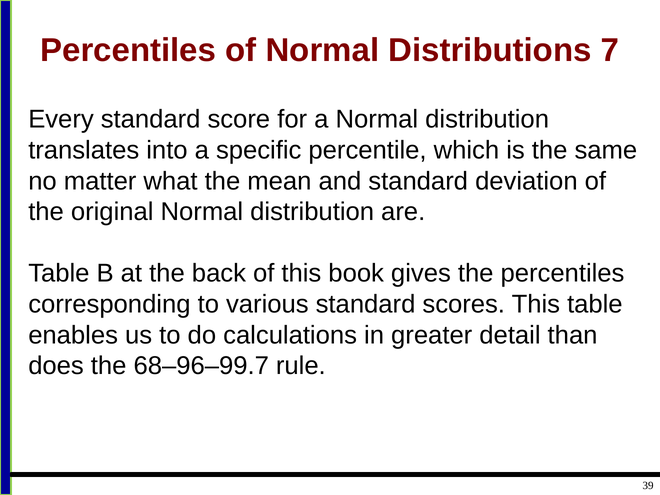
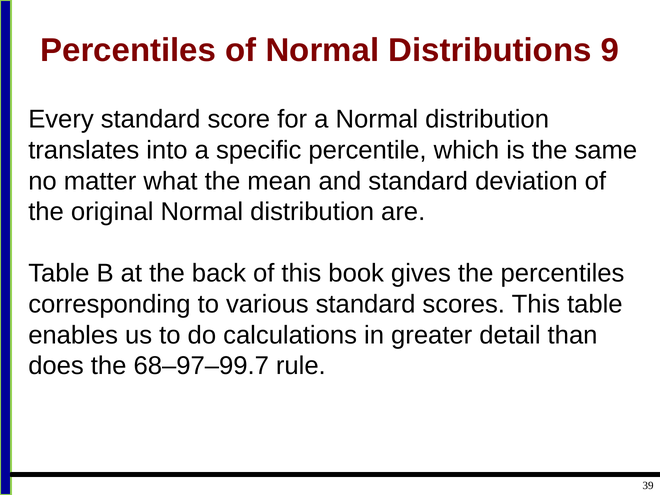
7: 7 -> 9
68–96–99.7: 68–96–99.7 -> 68–97–99.7
